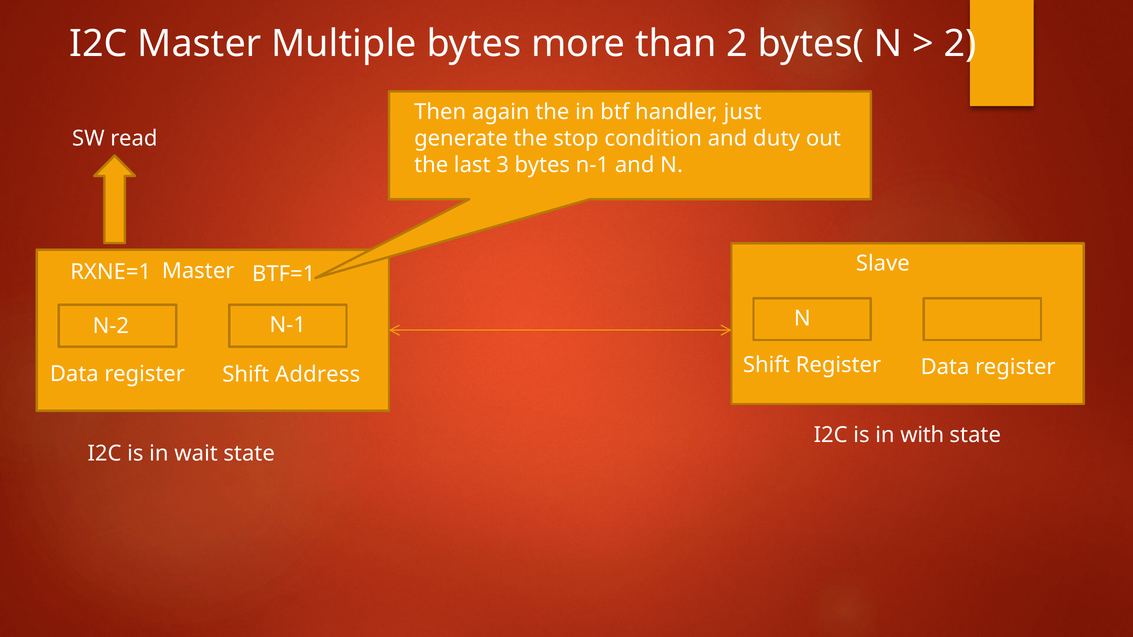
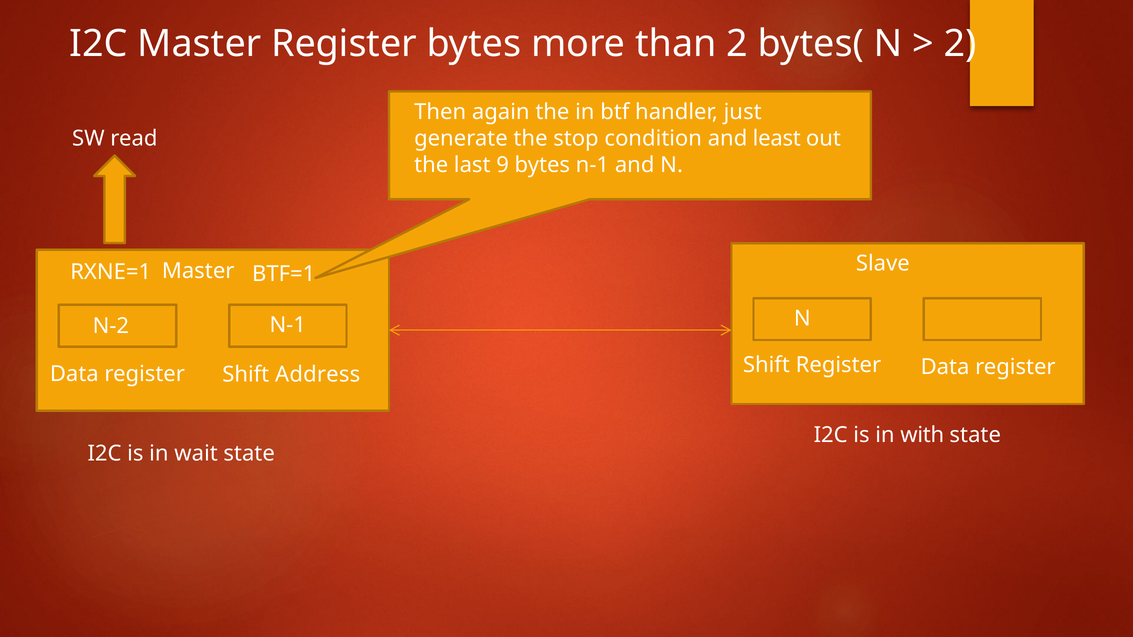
Master Multiple: Multiple -> Register
duty: duty -> least
3: 3 -> 9
